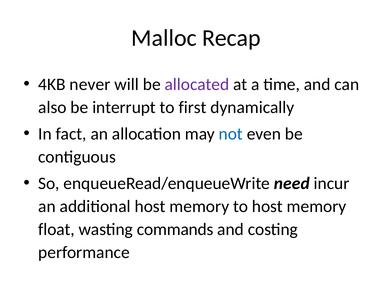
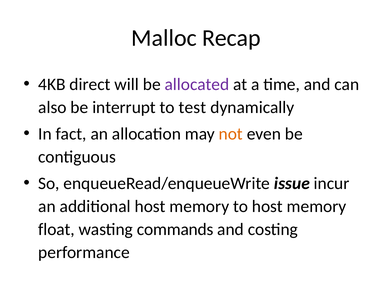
never: never -> direct
first: first -> test
not colour: blue -> orange
need: need -> issue
